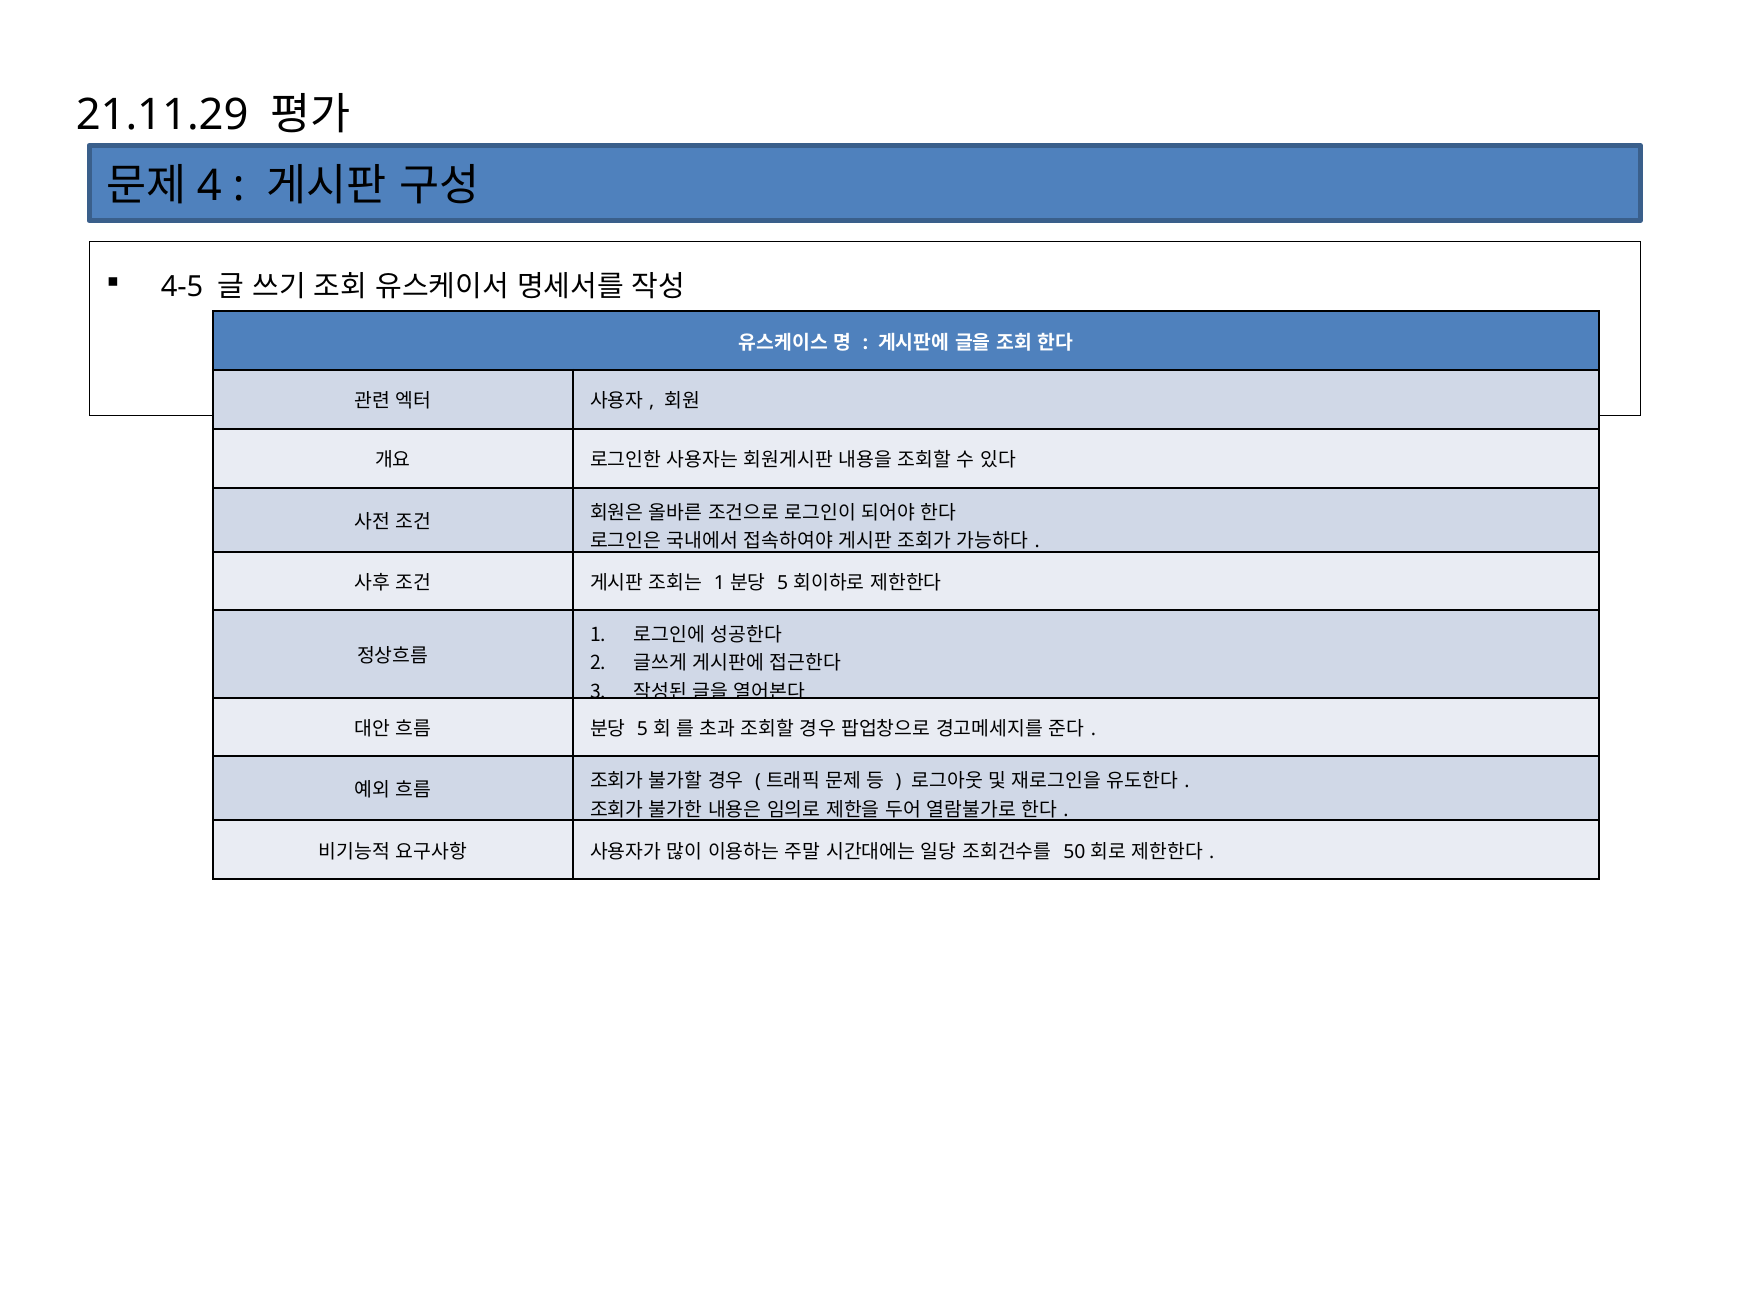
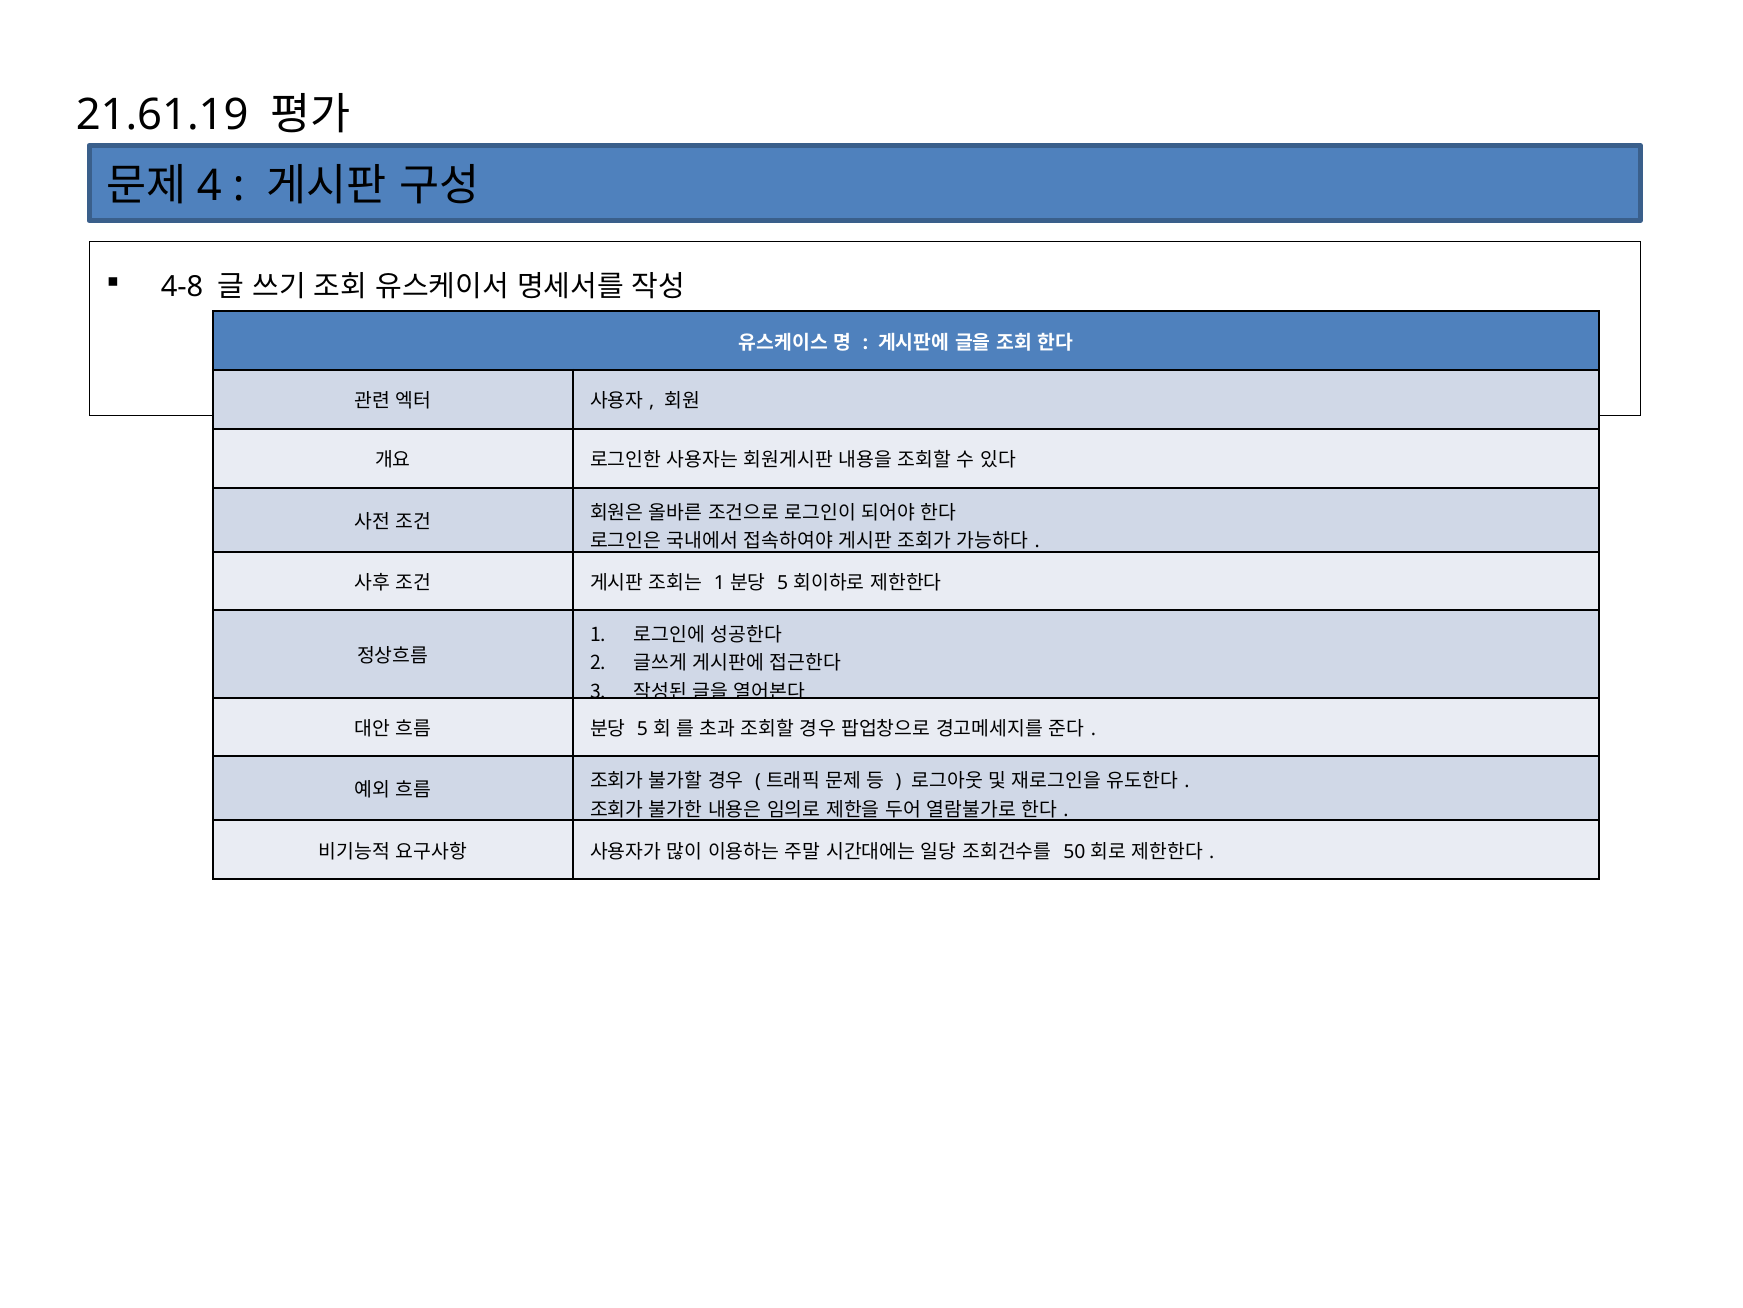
21.11.29: 21.11.29 -> 21.61.19
4-5: 4-5 -> 4-8
